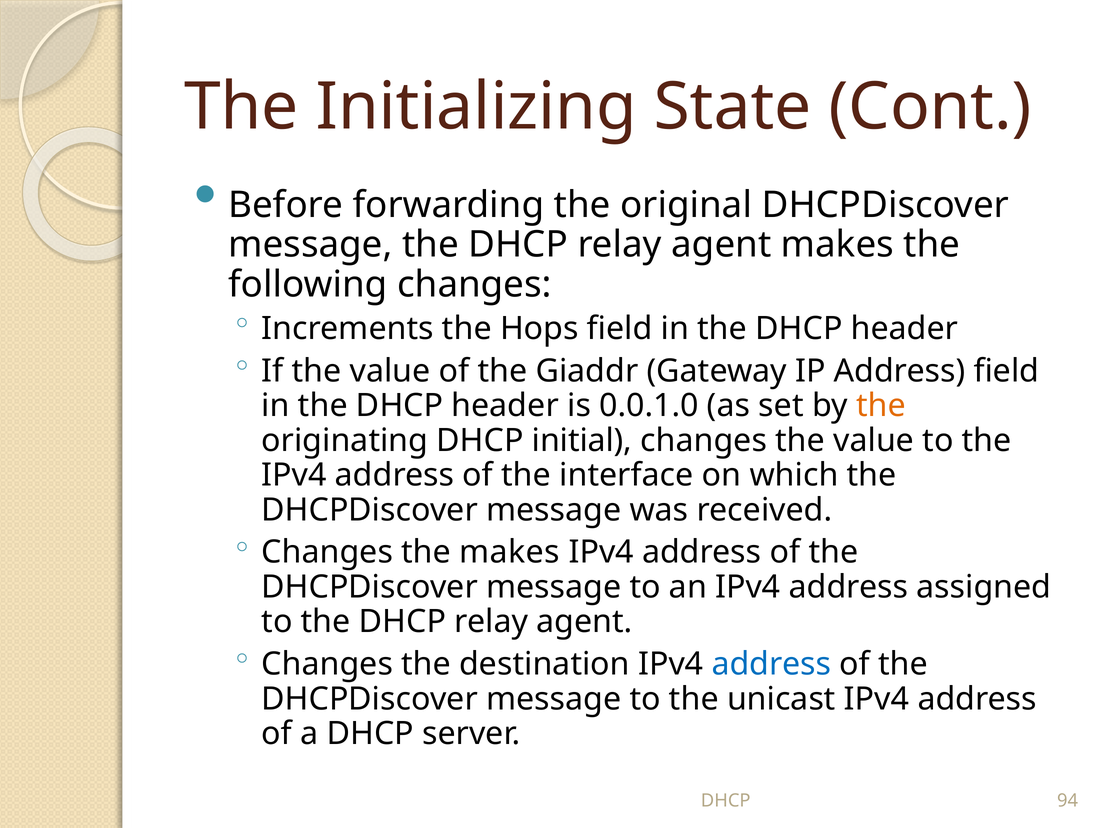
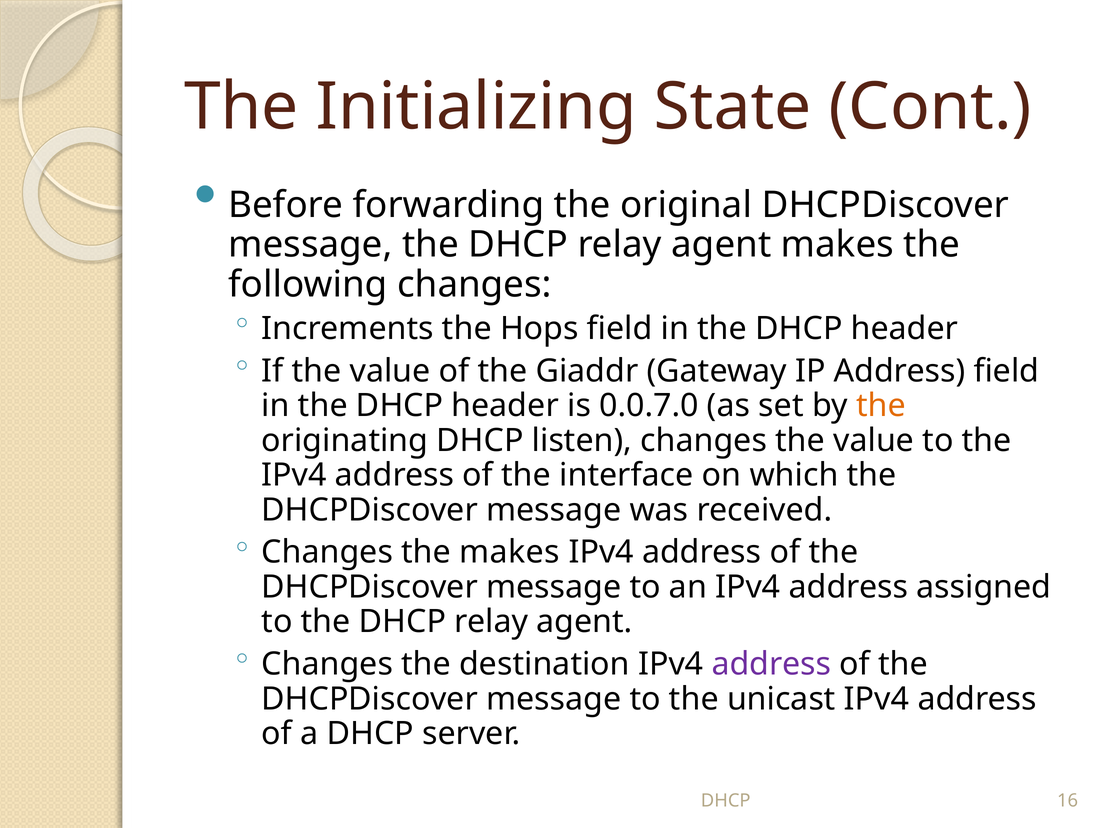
0.0.1.0: 0.0.1.0 -> 0.0.7.0
initial: initial -> listen
address at (771, 664) colour: blue -> purple
94: 94 -> 16
